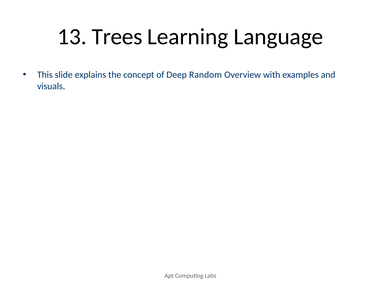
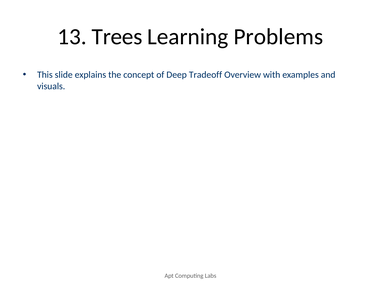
Language: Language -> Problems
Random: Random -> Tradeoff
